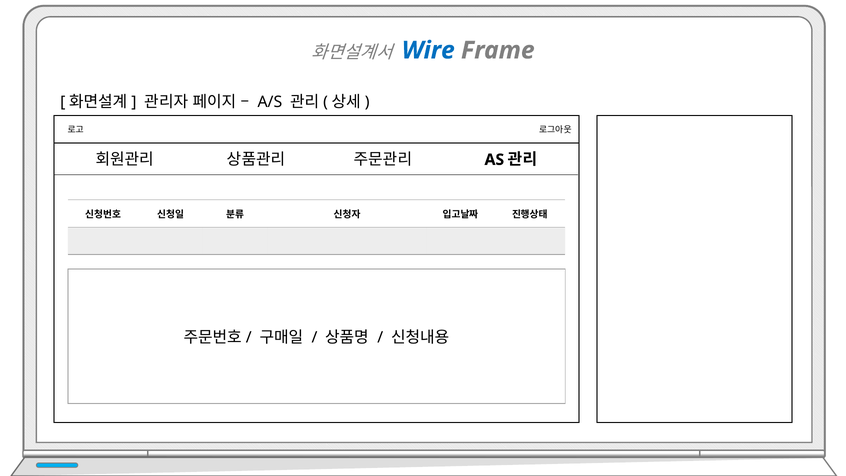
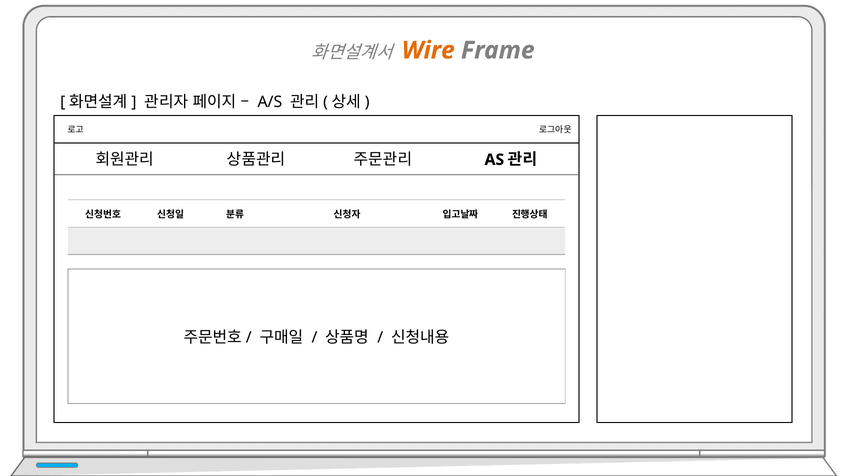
Wire colour: blue -> orange
